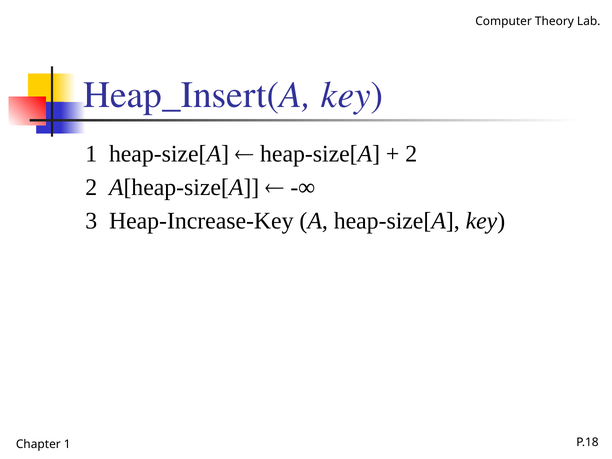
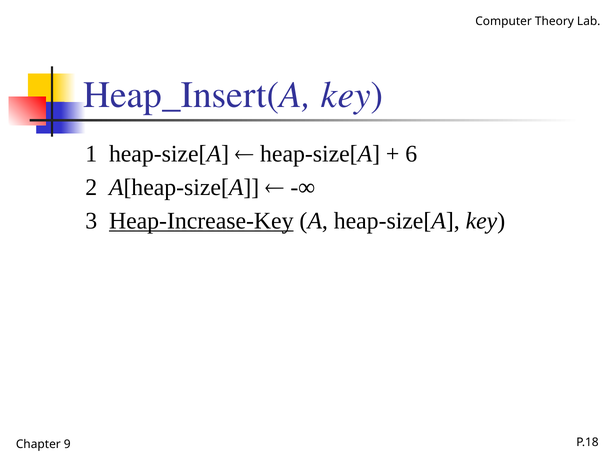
2 at (411, 154): 2 -> 6
Heap-Increase-Key underline: none -> present
Chapter 1: 1 -> 9
